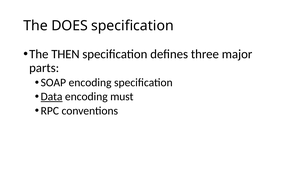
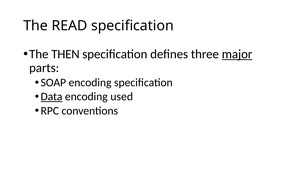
DOES: DOES -> READ
major underline: none -> present
must: must -> used
